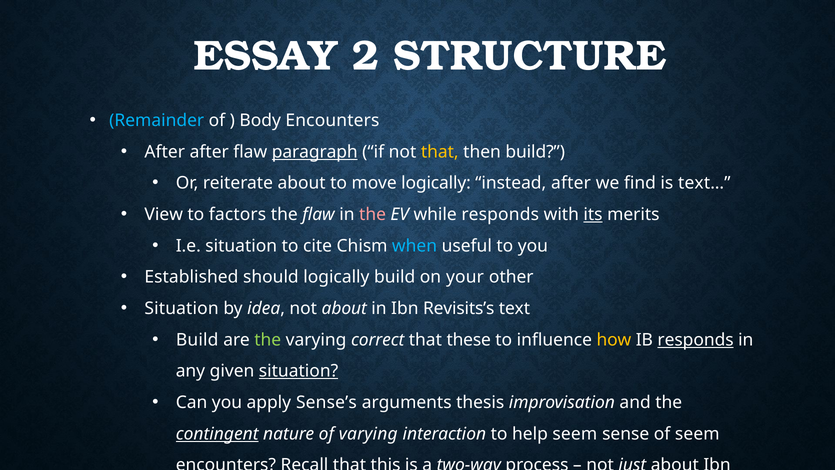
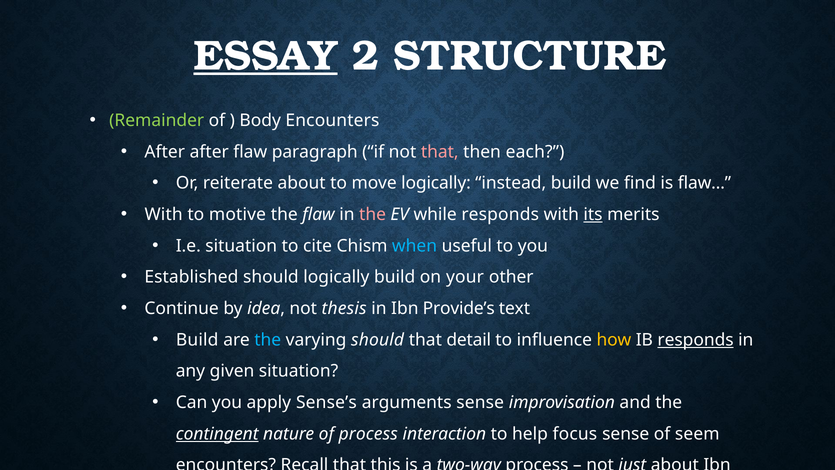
ESSAY underline: none -> present
Remainder colour: light blue -> light green
paragraph underline: present -> none
that at (440, 152) colour: yellow -> pink
then build: build -> each
instead after: after -> build
text…: text… -> flaw…
View at (164, 214): View -> With
factors: factors -> motive
Situation at (182, 308): Situation -> Continue
not about: about -> thesis
Revisits’s: Revisits’s -> Provide’s
the at (268, 340) colour: light green -> light blue
varying correct: correct -> should
these: these -> detail
situation at (299, 371) underline: present -> none
arguments thesis: thesis -> sense
of varying: varying -> process
help seem: seem -> focus
